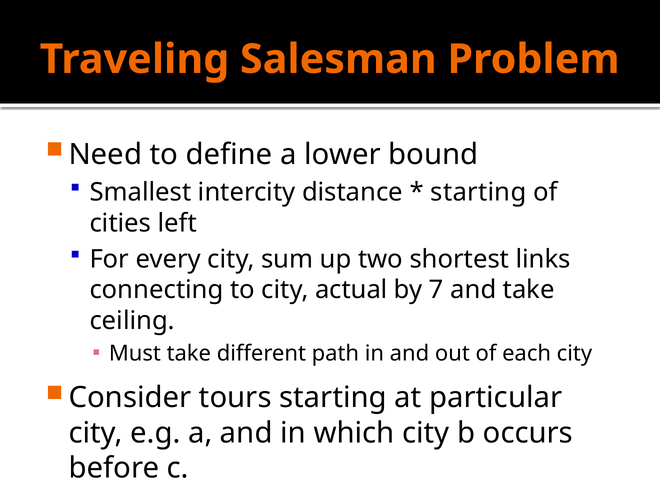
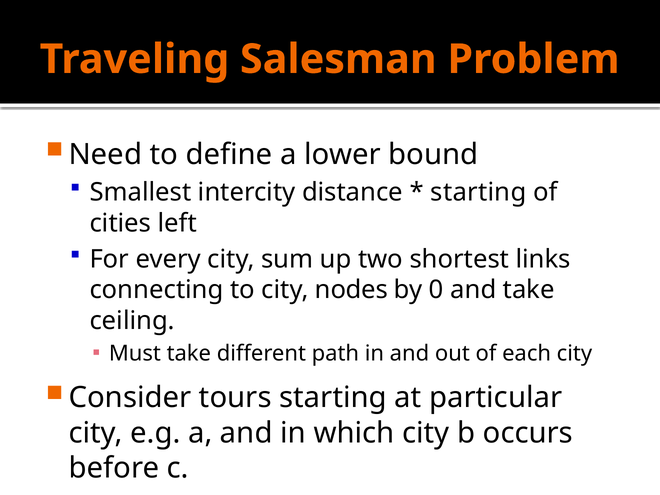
actual: actual -> nodes
7: 7 -> 0
